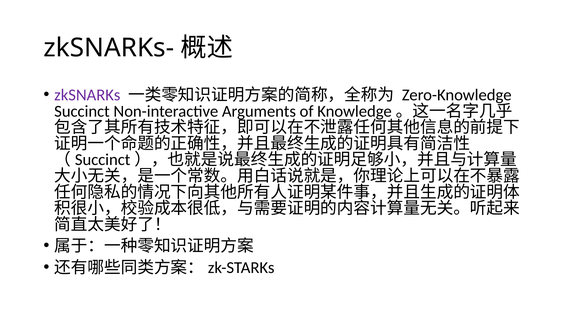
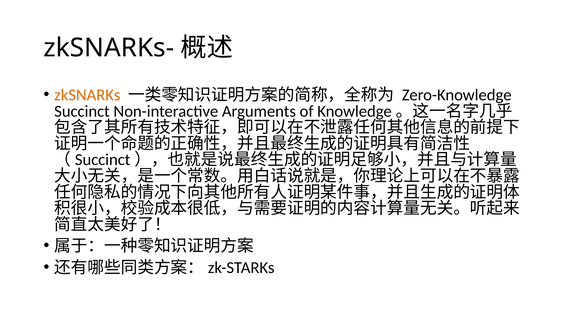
zkSNARKs colour: purple -> orange
